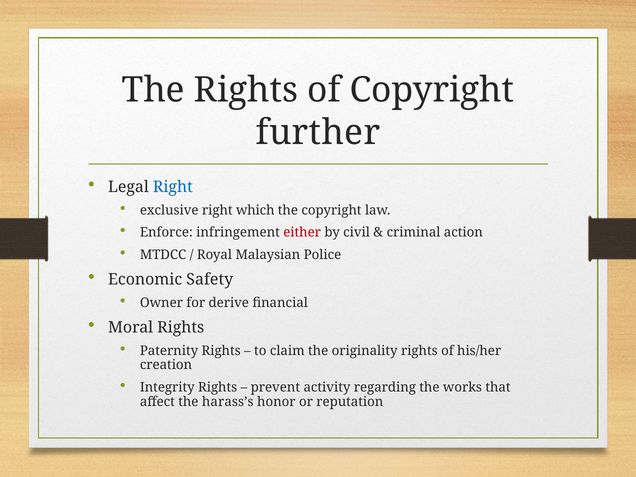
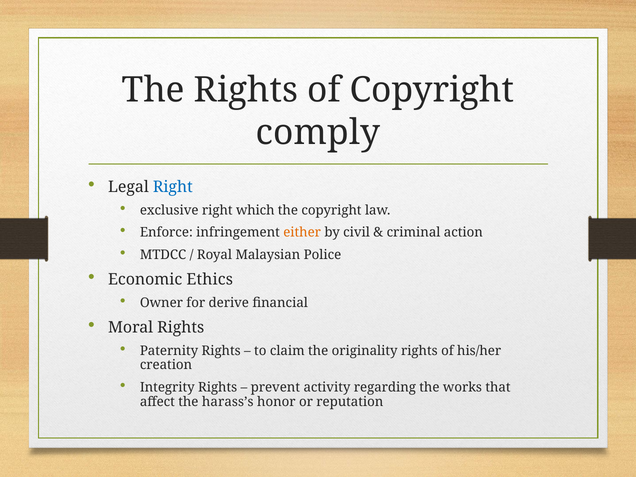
further: further -> comply
either colour: red -> orange
Safety: Safety -> Ethics
